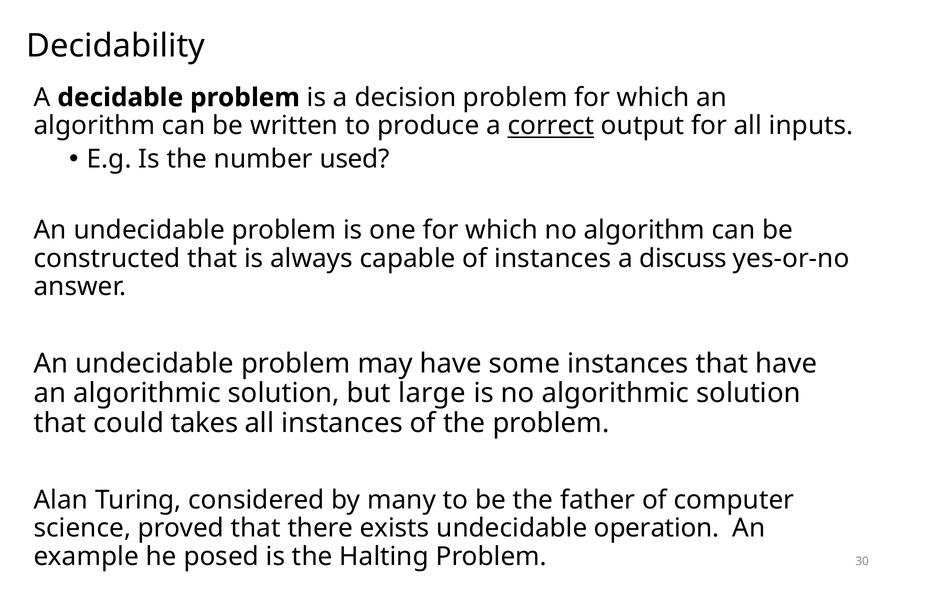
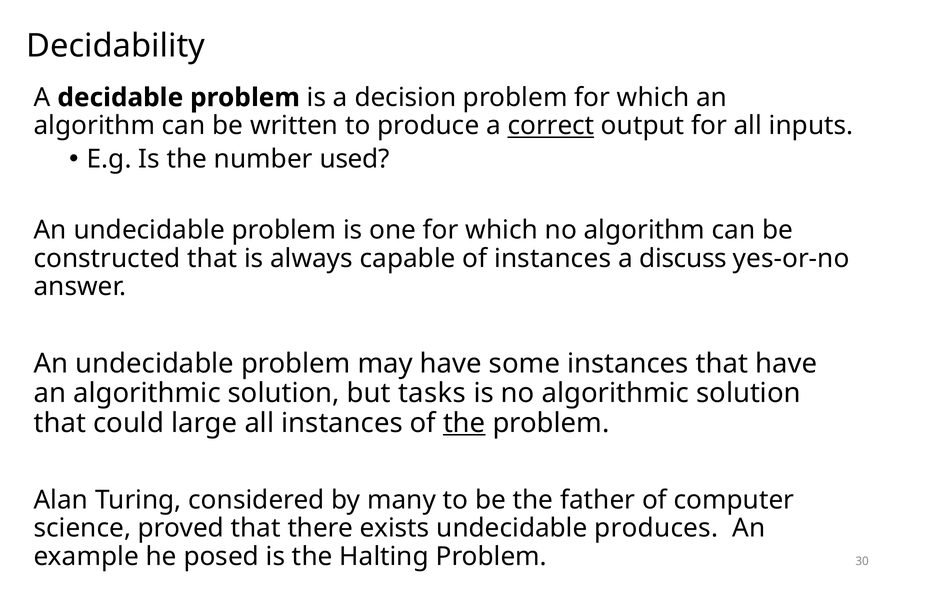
large: large -> tasks
takes: takes -> large
the at (464, 423) underline: none -> present
operation: operation -> produces
